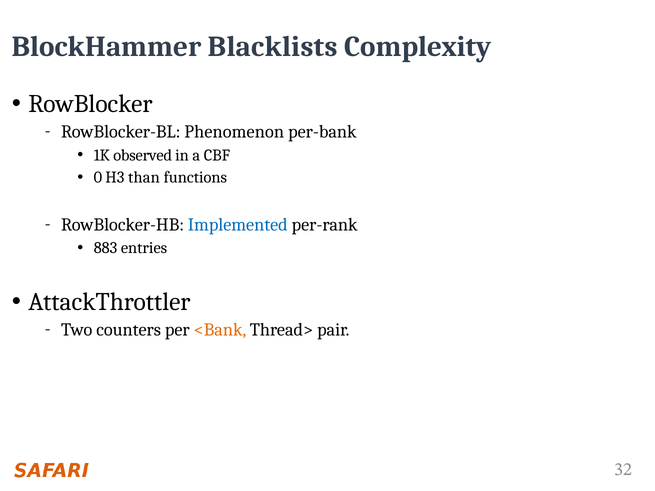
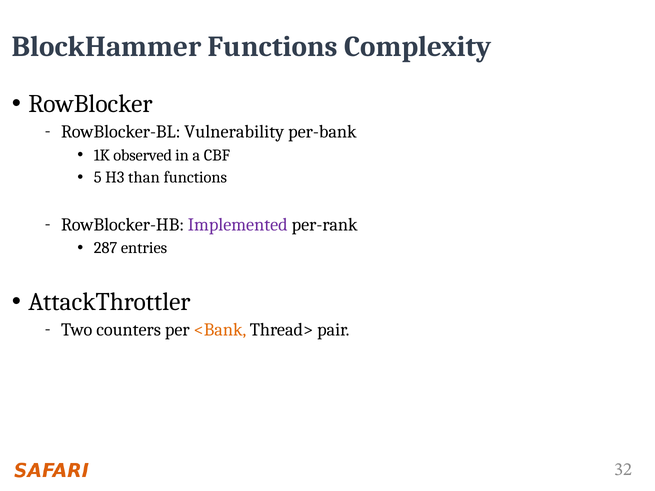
BlockHammer Blacklists: Blacklists -> Functions
Phenomenon: Phenomenon -> Vulnerability
0: 0 -> 5
Implemented colour: blue -> purple
883: 883 -> 287
